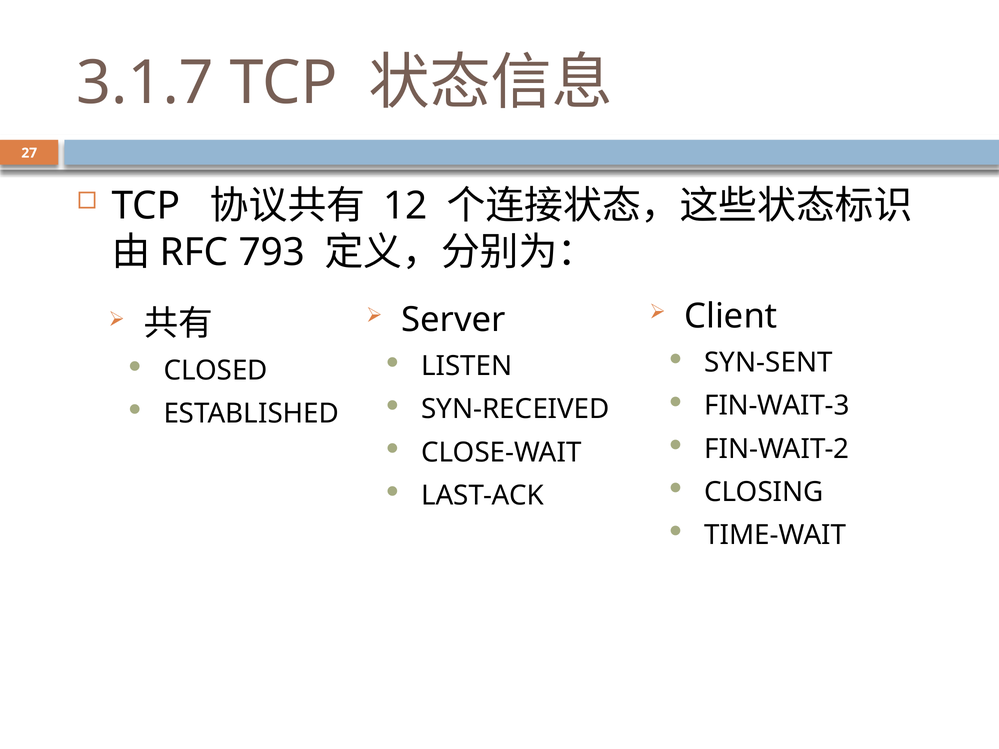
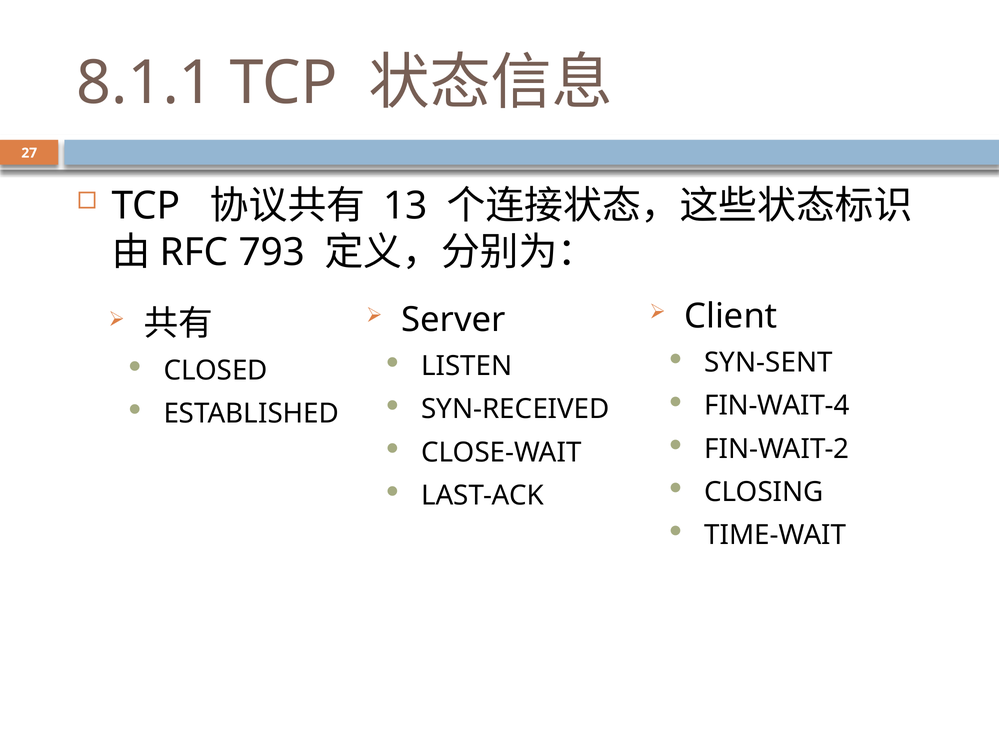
3.1.7: 3.1.7 -> 8.1.1
12: 12 -> 13
FIN-WAIT-3: FIN-WAIT-3 -> FIN-WAIT-4
